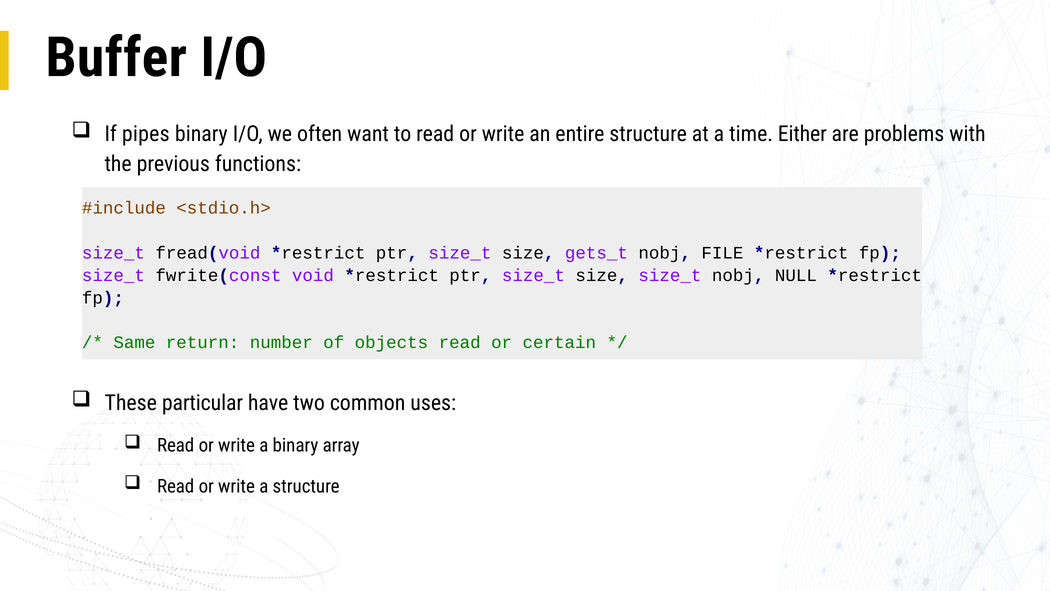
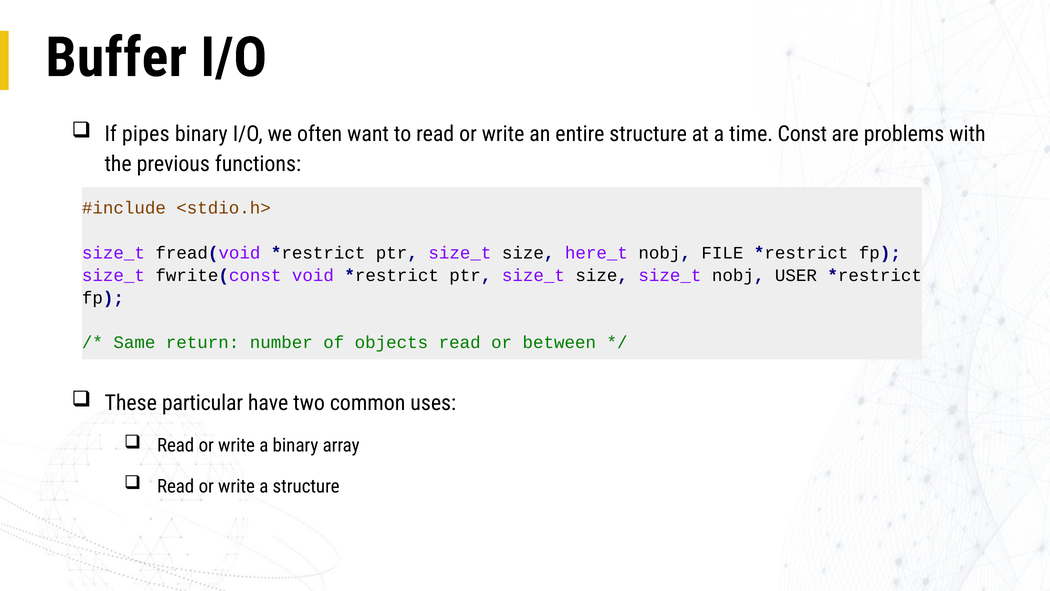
Either: Either -> Const
gets_t: gets_t -> here_t
NULL: NULL -> USER
certain: certain -> between
